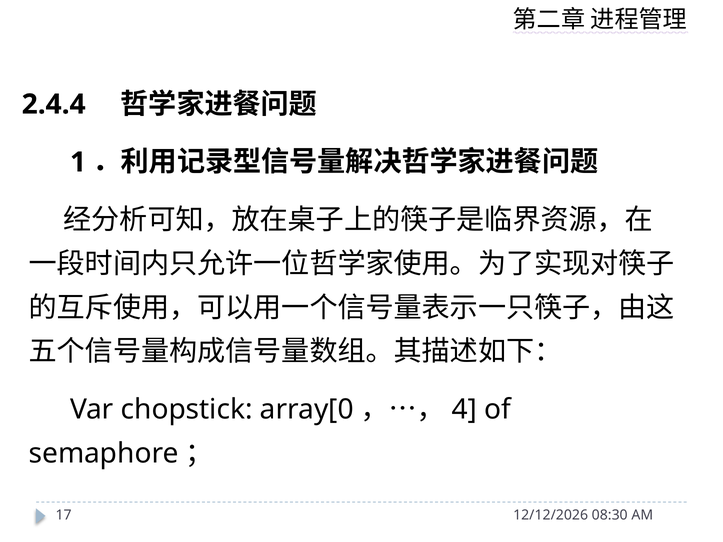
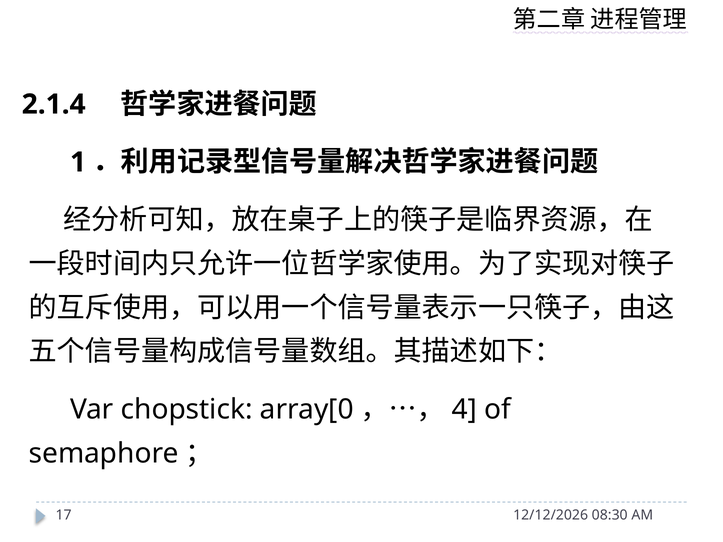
2.4.4: 2.4.4 -> 2.1.4
